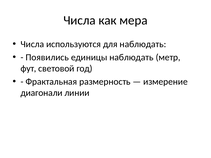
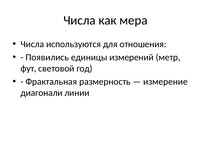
для наблюдать: наблюдать -> отношения
единицы наблюдать: наблюдать -> измерений
